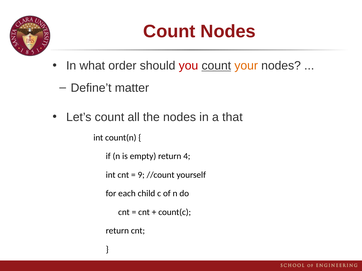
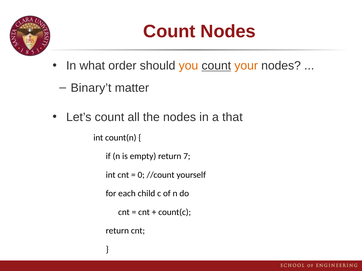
you colour: red -> orange
Define’t: Define’t -> Binary’t
4: 4 -> 7
9: 9 -> 0
